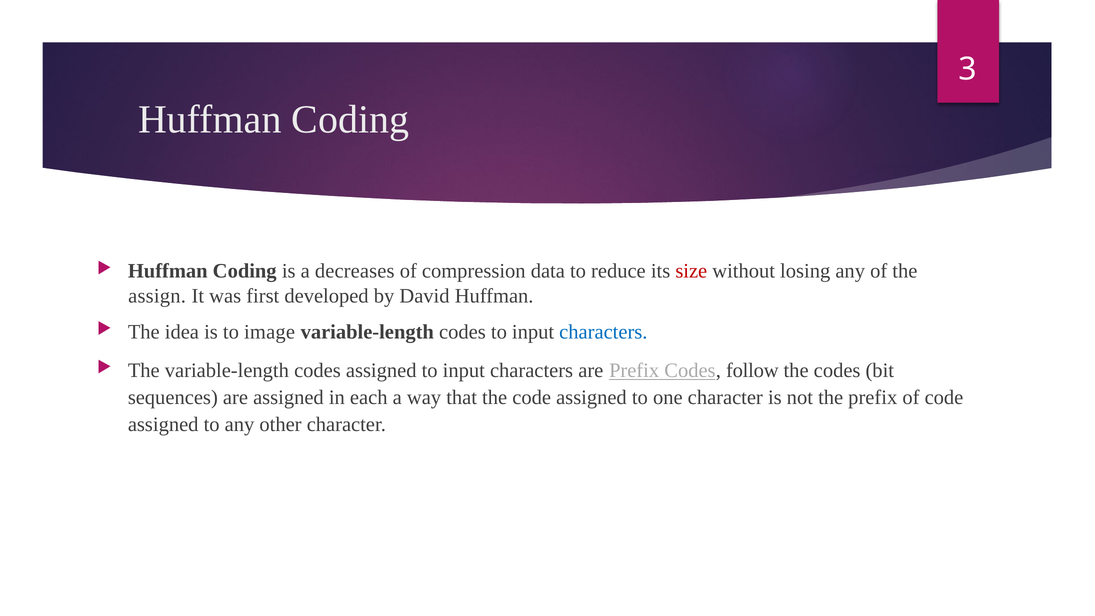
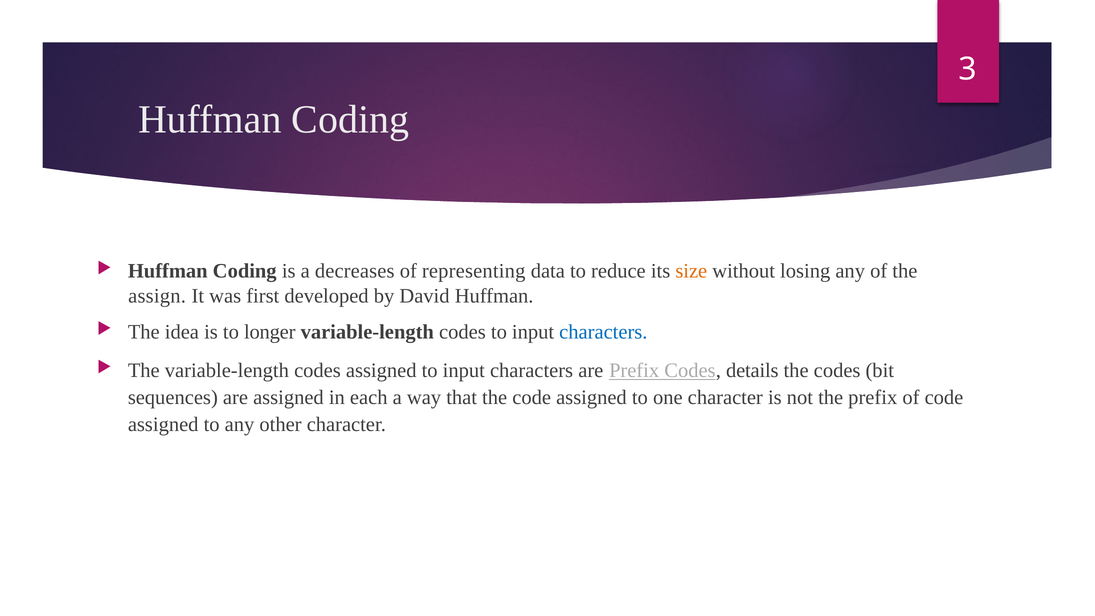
compression: compression -> representing
size colour: red -> orange
image: image -> longer
follow: follow -> details
